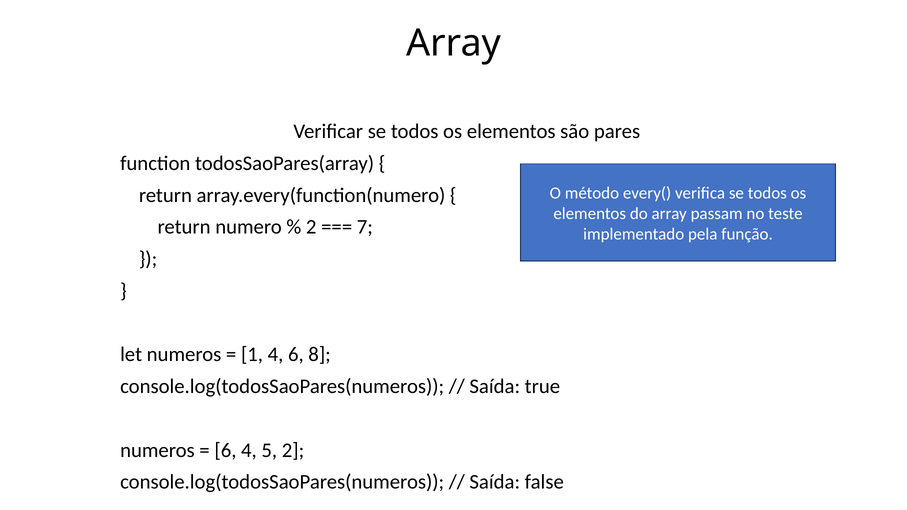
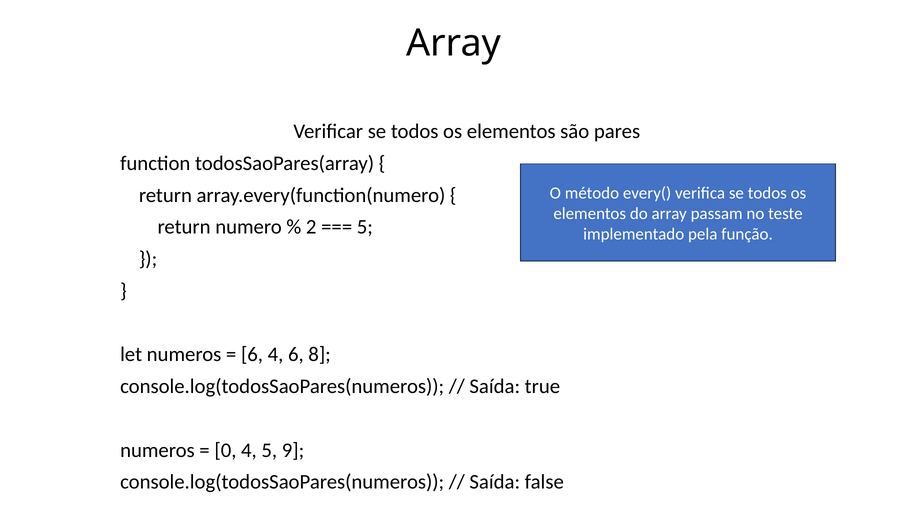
7 at (365, 227): 7 -> 5
1 at (252, 355): 1 -> 6
6 at (225, 450): 6 -> 0
5 2: 2 -> 9
